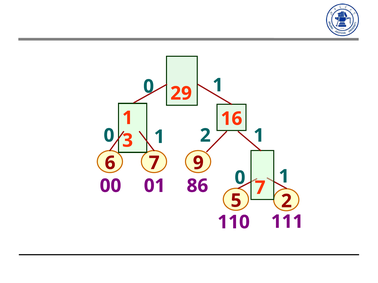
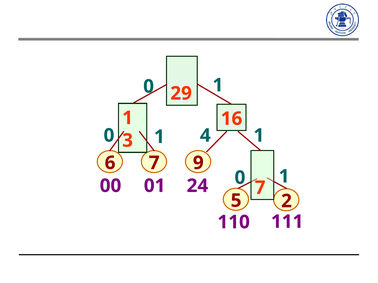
0 2: 2 -> 4
86: 86 -> 24
